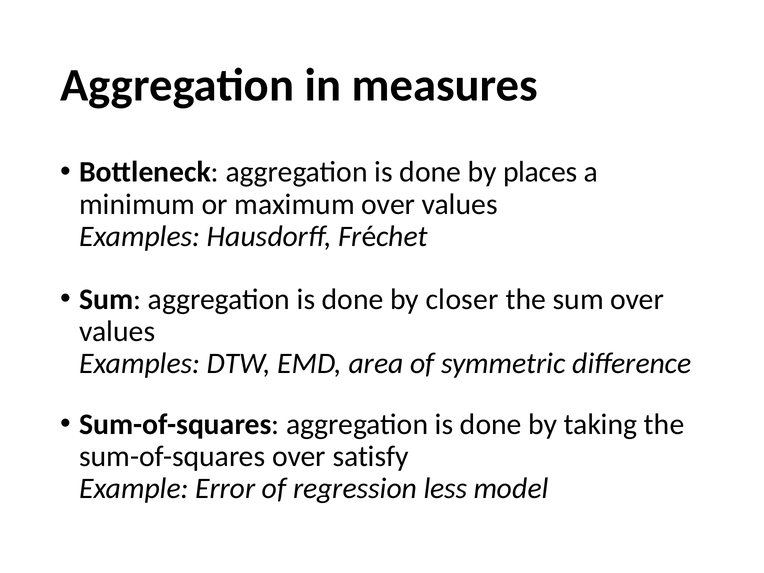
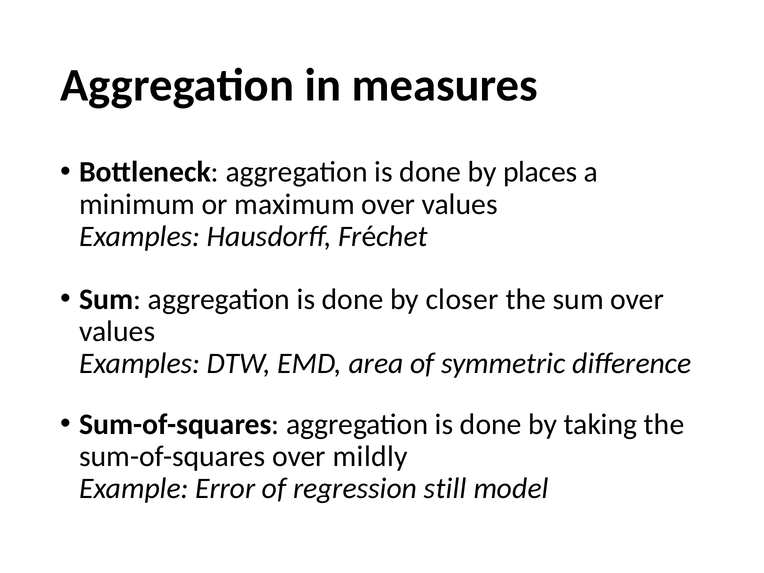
satisfy: satisfy -> mildly
less: less -> still
